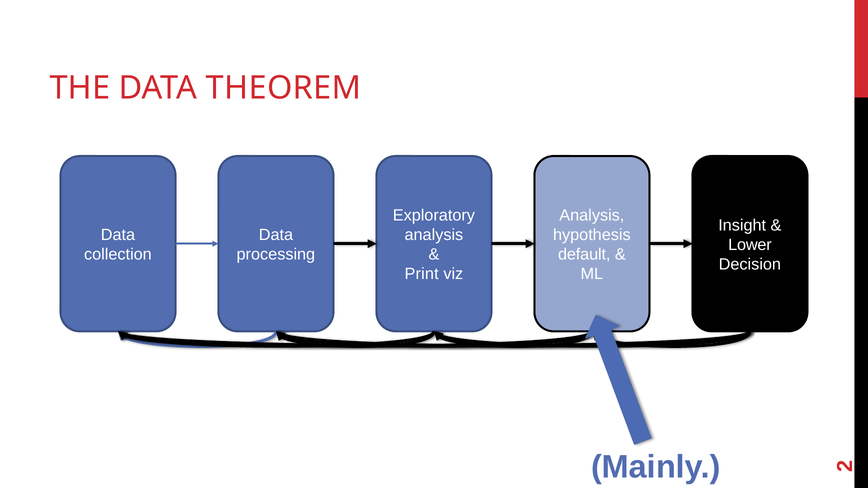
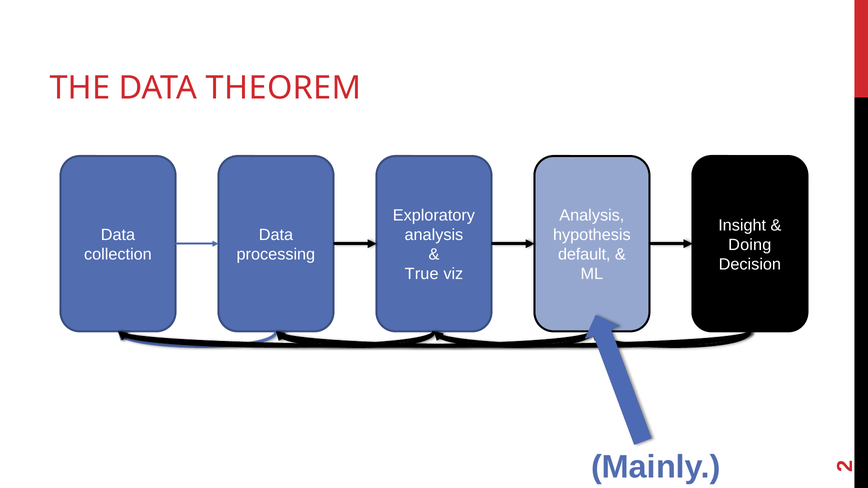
Lower: Lower -> Doing
Print: Print -> True
